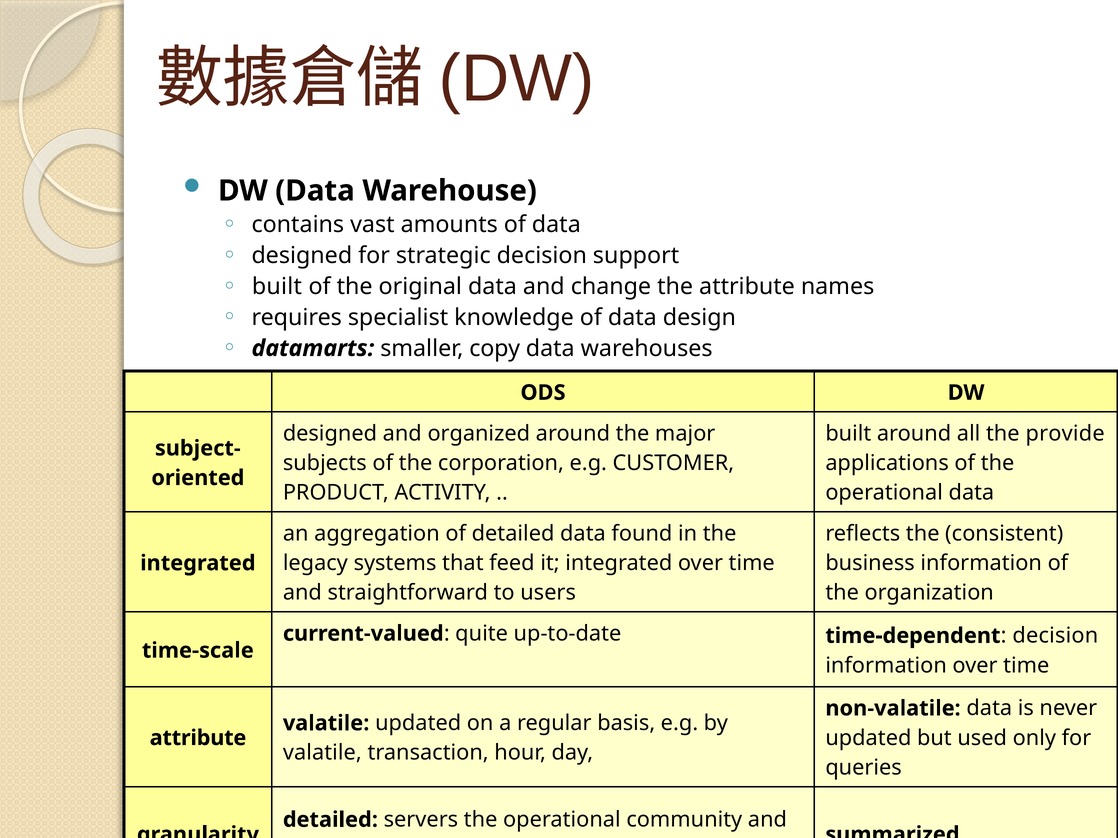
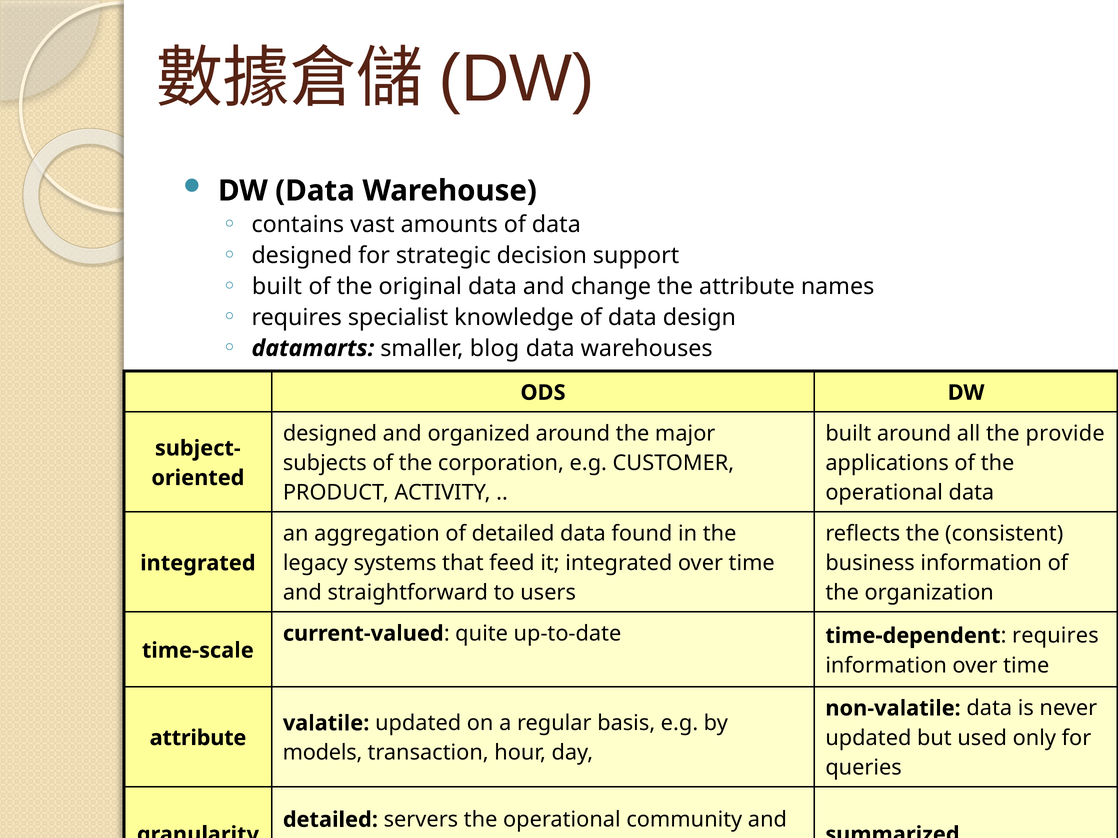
copy: copy -> blog
time-dependent decision: decision -> requires
valatile at (322, 753): valatile -> models
